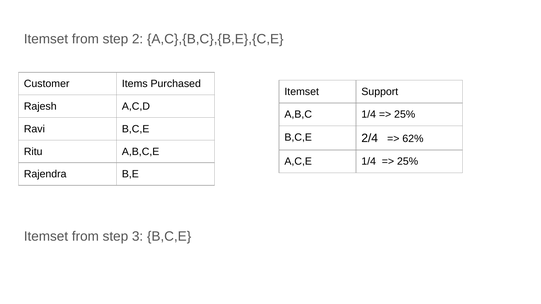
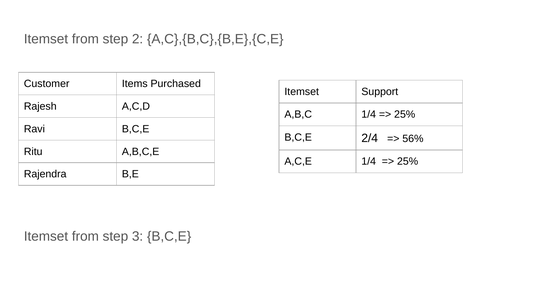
62%: 62% -> 56%
